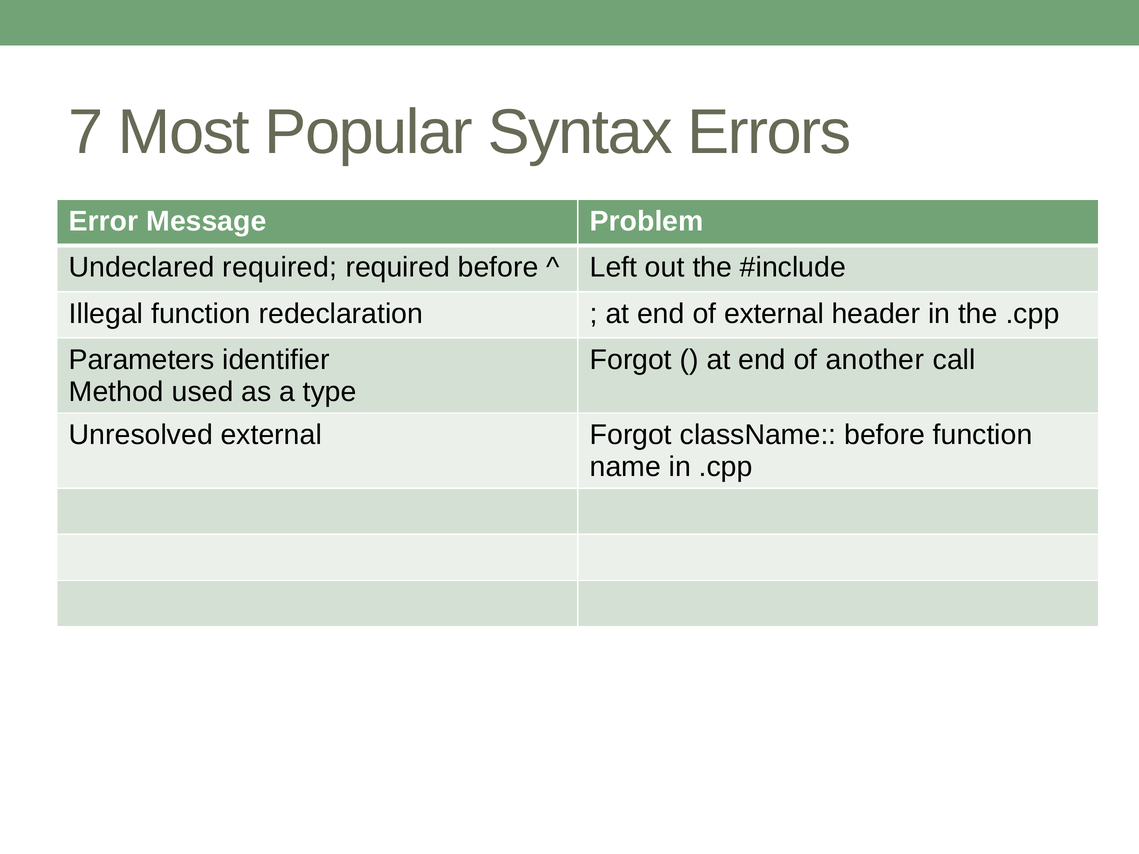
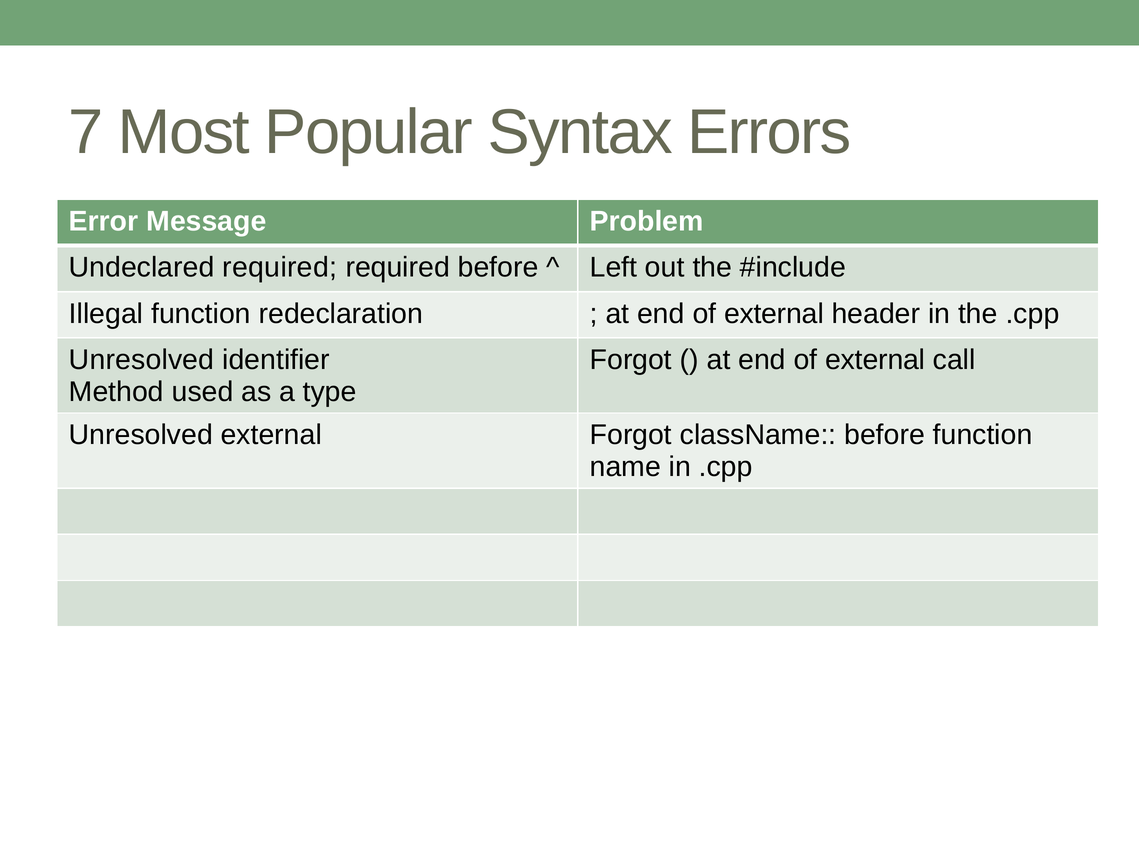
Parameters at (142, 360): Parameters -> Unresolved
another at (875, 360): another -> external
